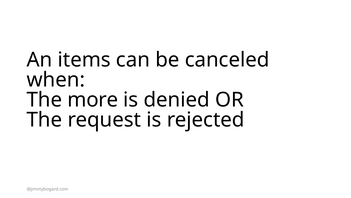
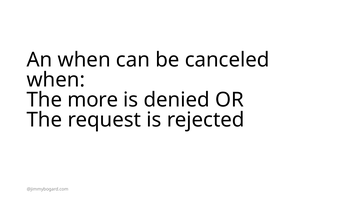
An items: items -> when
